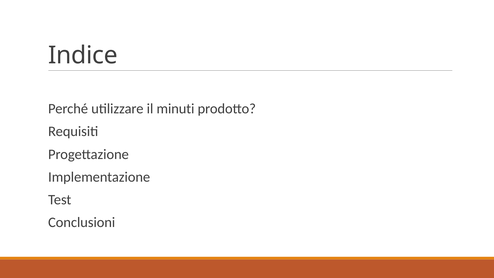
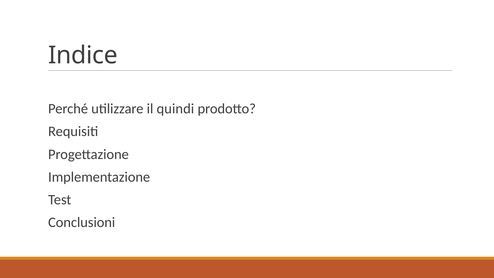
minuti: minuti -> quindi
